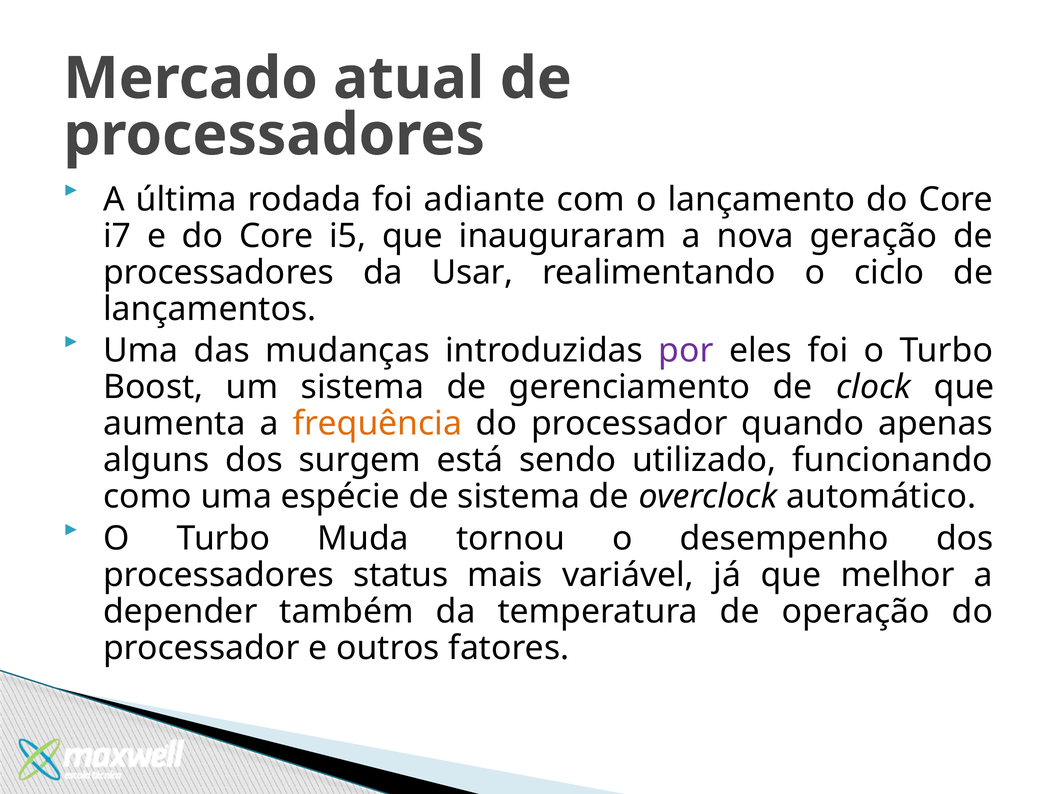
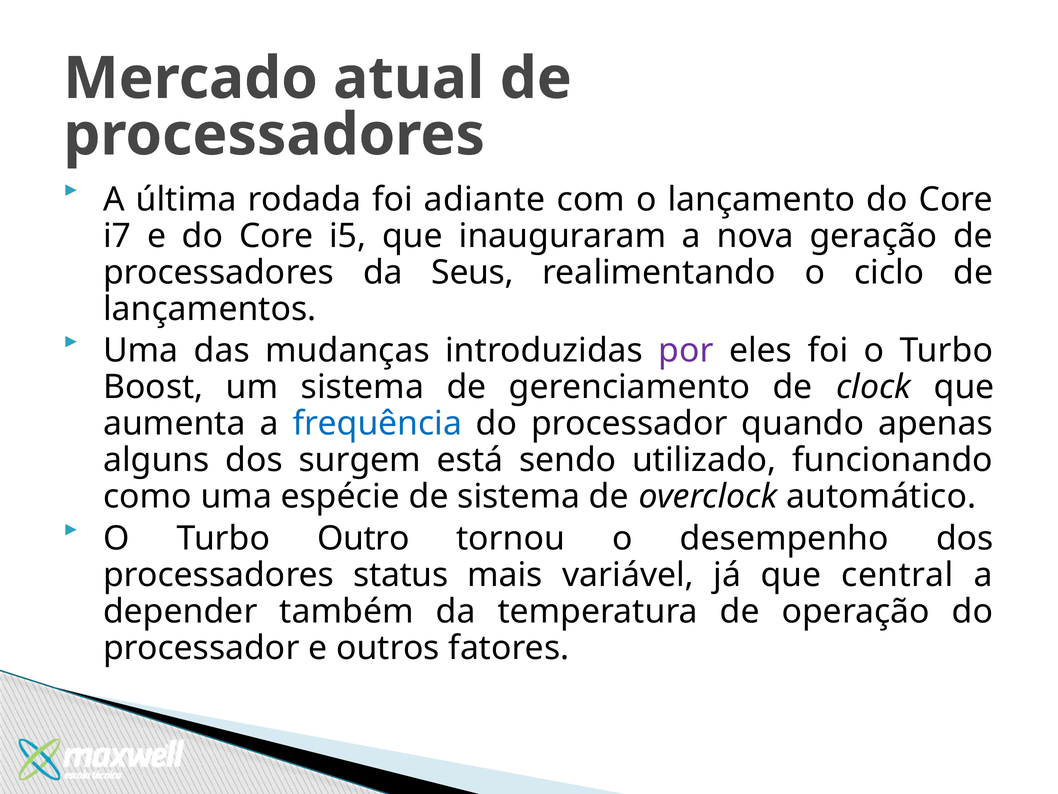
Usar: Usar -> Seus
frequência colour: orange -> blue
Muda: Muda -> Outro
melhor: melhor -> central
